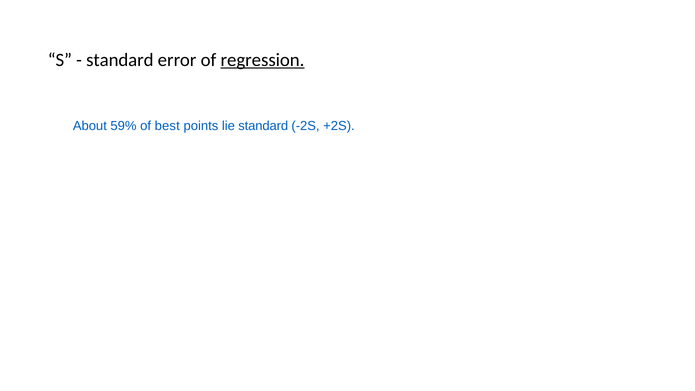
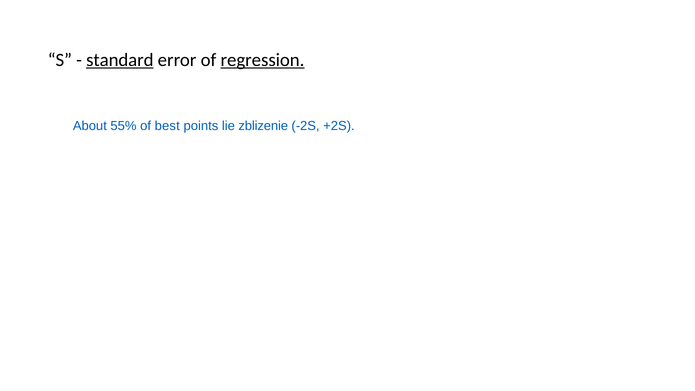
standard at (120, 60) underline: none -> present
59%: 59% -> 55%
lie standard: standard -> zblizenie
